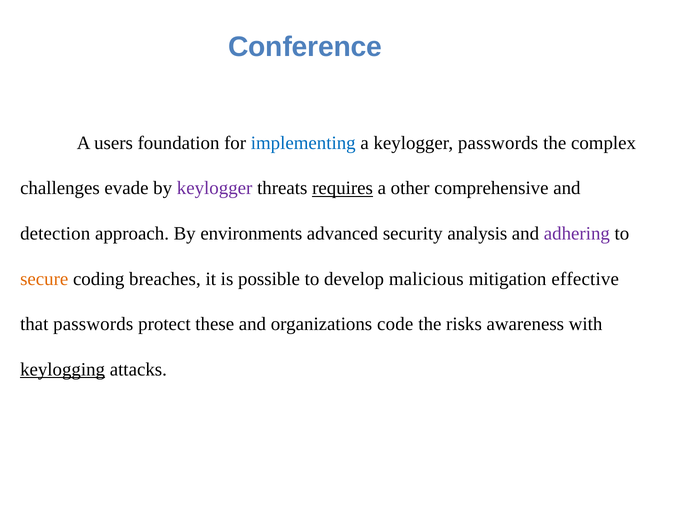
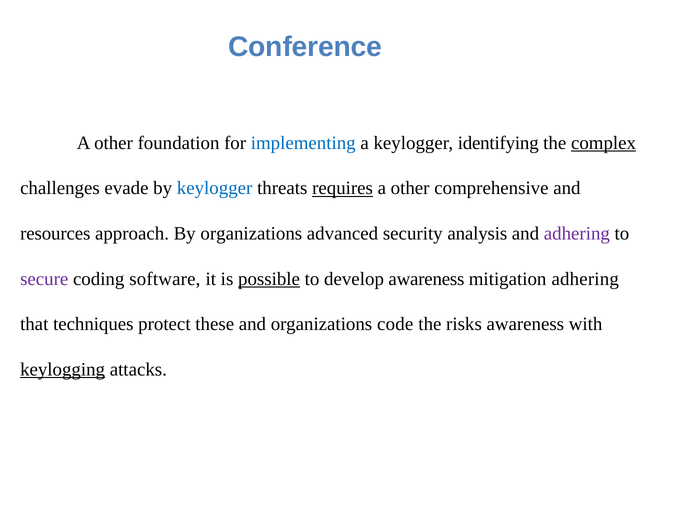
users at (114, 143): users -> other
keylogger passwords: passwords -> identifying
complex underline: none -> present
keylogger at (215, 188) colour: purple -> blue
detection: detection -> resources
By environments: environments -> organizations
secure colour: orange -> purple
breaches: breaches -> software
possible underline: none -> present
develop malicious: malicious -> awareness
mitigation effective: effective -> adhering
that passwords: passwords -> techniques
